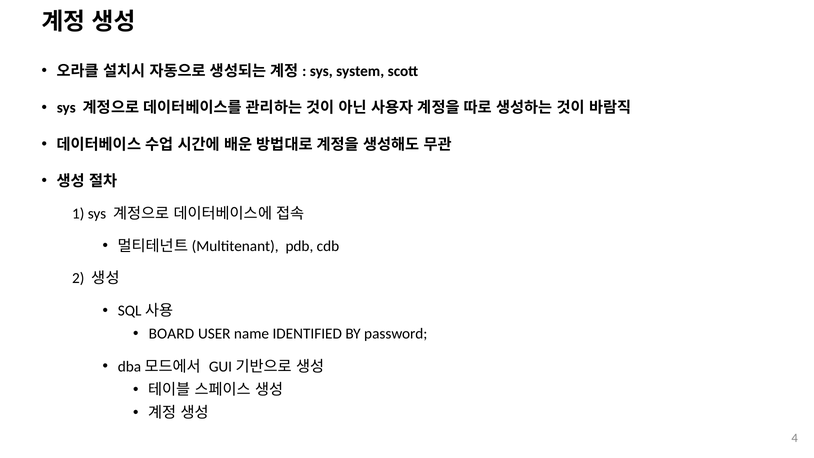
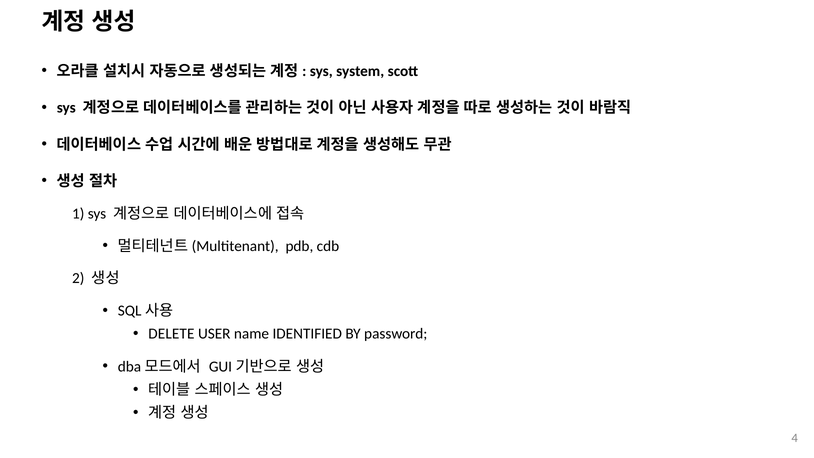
BOARD: BOARD -> DELETE
